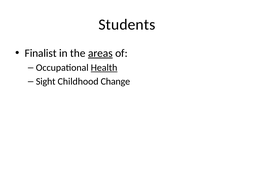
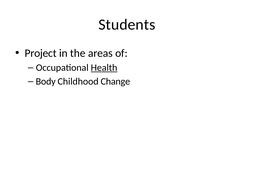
Finalist: Finalist -> Project
areas underline: present -> none
Sight: Sight -> Body
